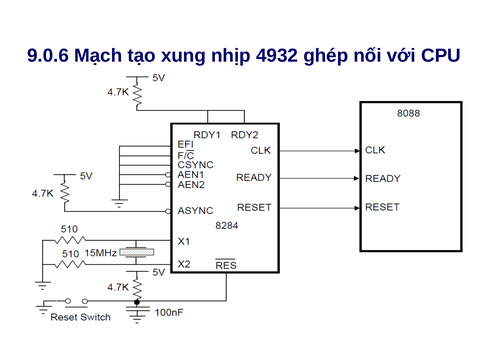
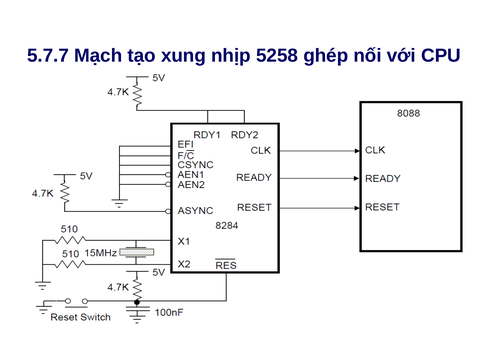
9.0.6: 9.0.6 -> 5.7.7
4932: 4932 -> 5258
